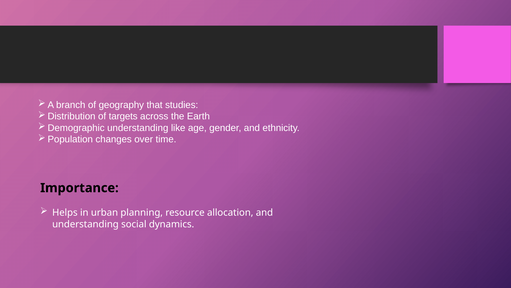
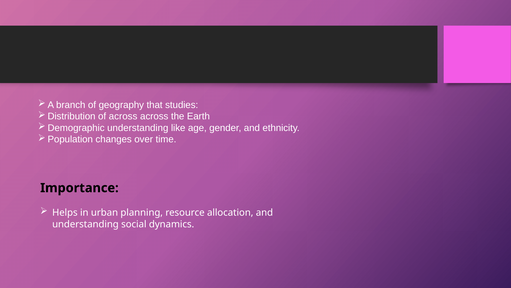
of targets: targets -> across
